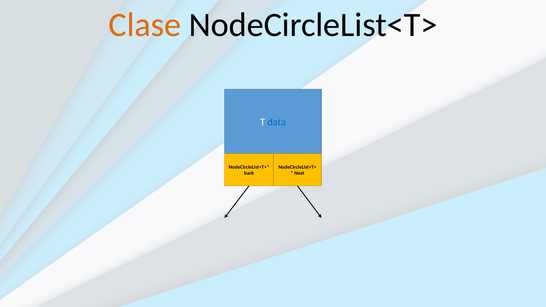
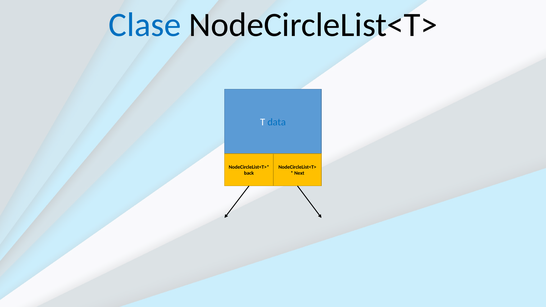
Clase colour: orange -> blue
